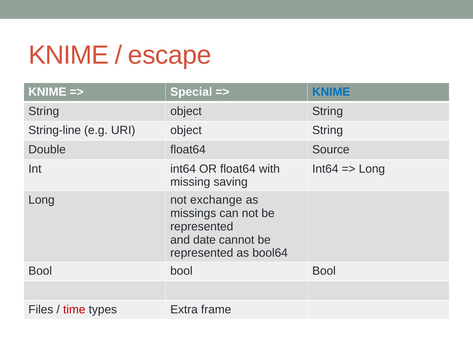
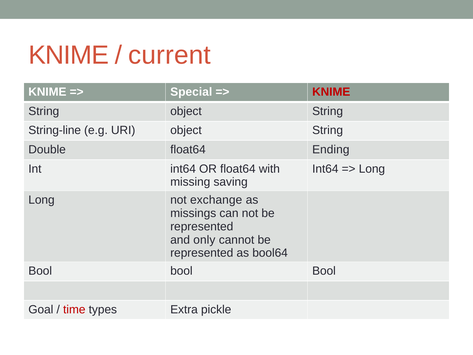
escape: escape -> current
KNIME at (331, 92) colour: blue -> red
Source: Source -> Ending
date: date -> only
Files: Files -> Goal
frame: frame -> pickle
